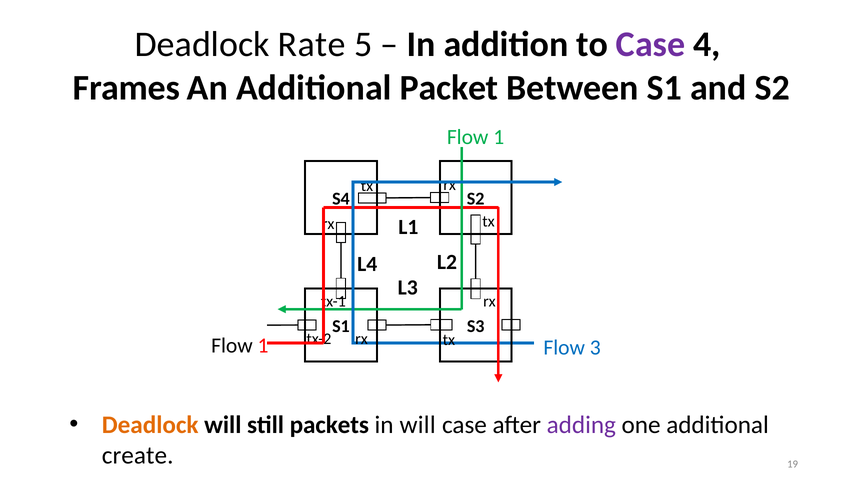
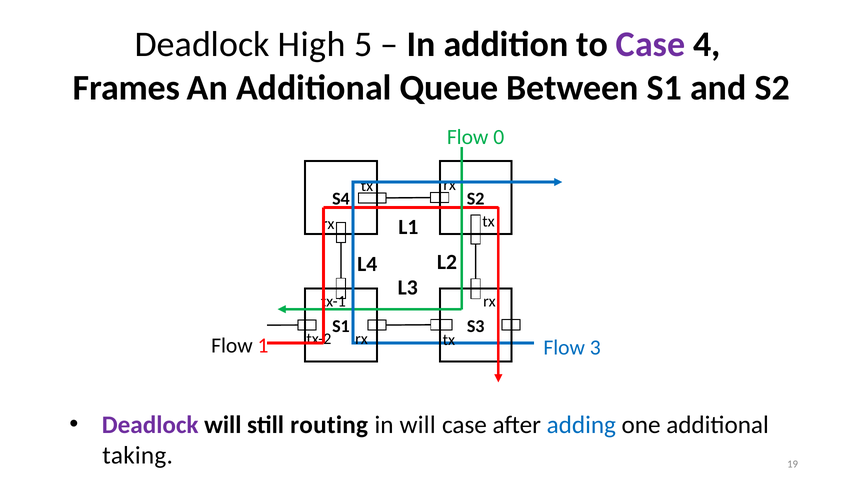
Rate: Rate -> High
Packet: Packet -> Queue
1 at (499, 137): 1 -> 0
Deadlock at (150, 425) colour: orange -> purple
packets: packets -> routing
adding colour: purple -> blue
create: create -> taking
